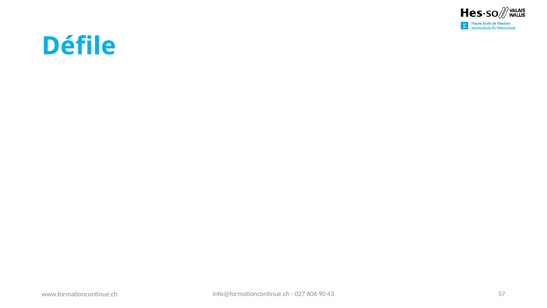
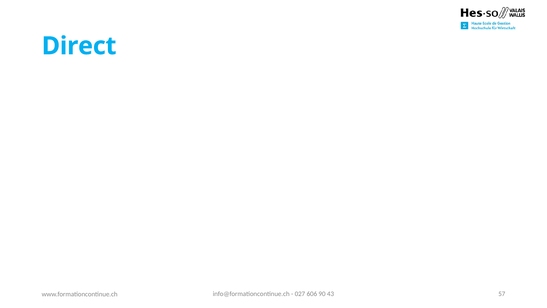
Défile: Défile -> Direct
